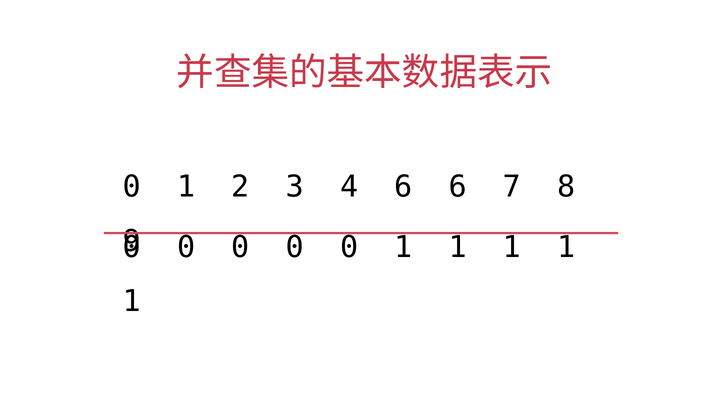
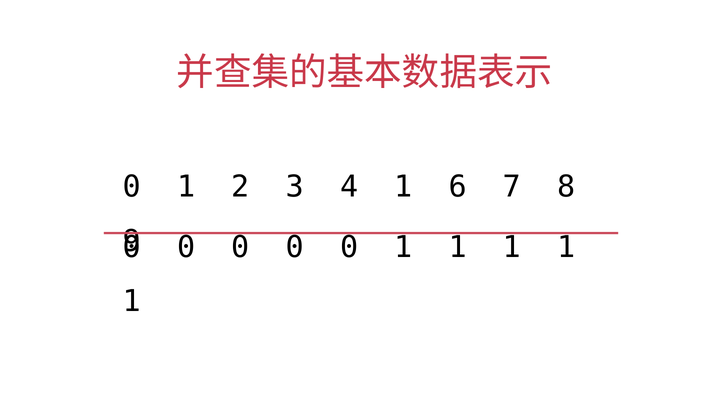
4 6: 6 -> 1
